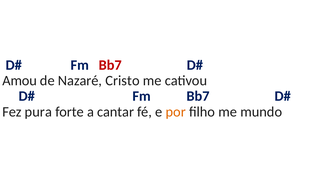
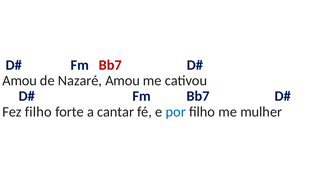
Nazaré Cristo: Cristo -> Amou
Fez pura: pura -> filho
por colour: orange -> blue
mundo: mundo -> mulher
